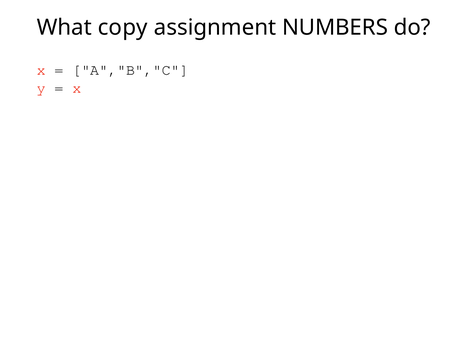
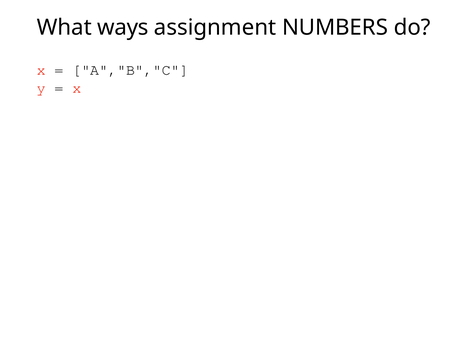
copy: copy -> ways
